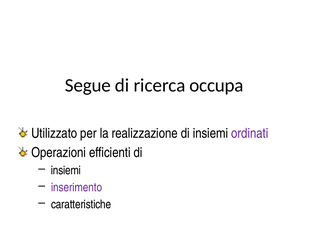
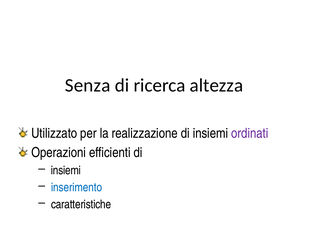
Segue: Segue -> Senza
occupa: occupa -> altezza
inserimento colour: purple -> blue
